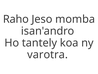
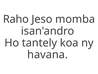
varotra: varotra -> havana
